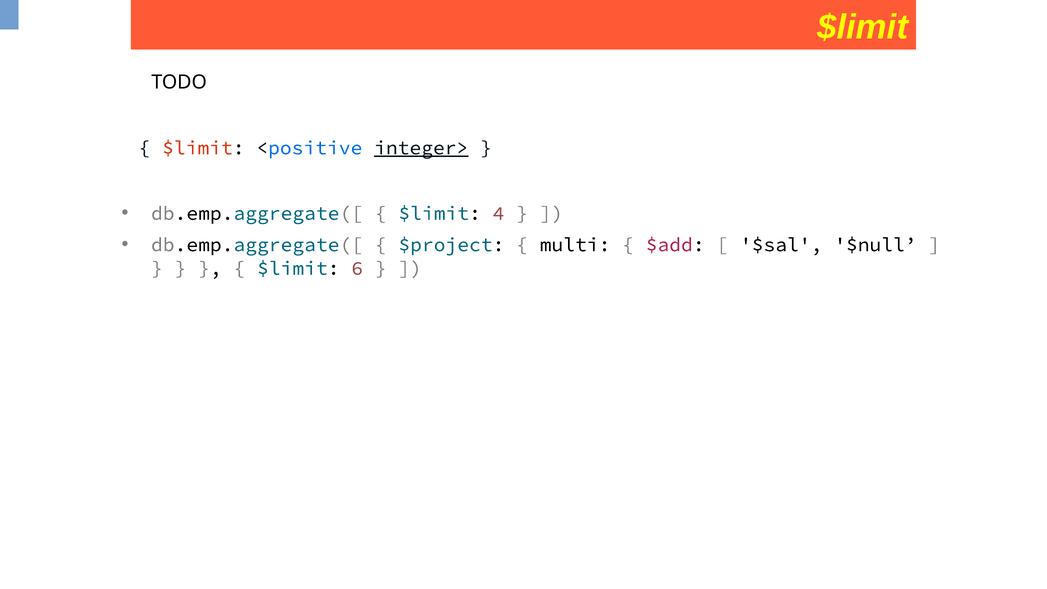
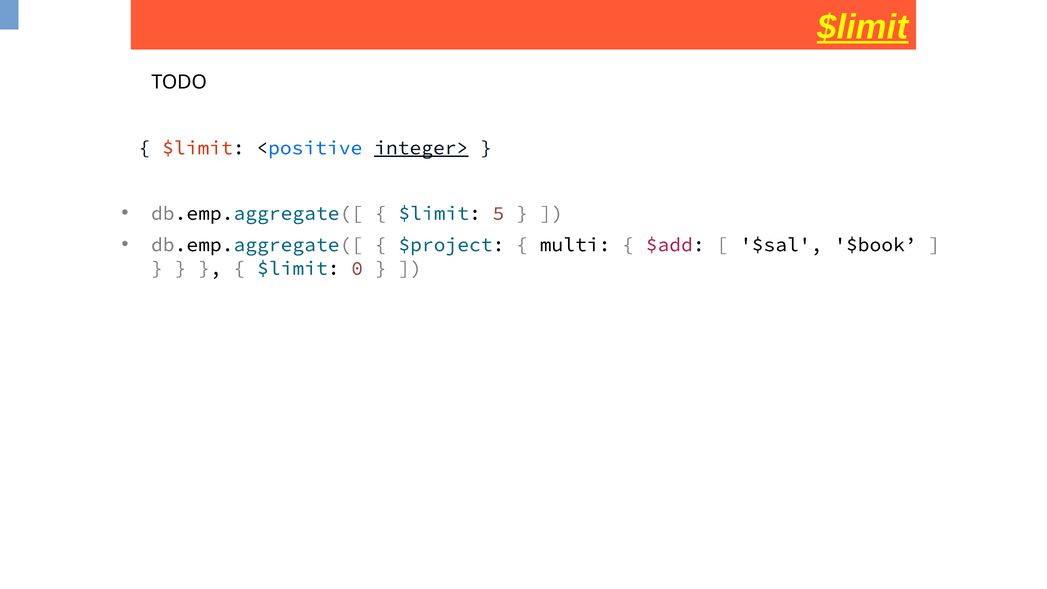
$limit at (863, 27) underline: none -> present
4: 4 -> 5
$null: $null -> $book
6: 6 -> 0
